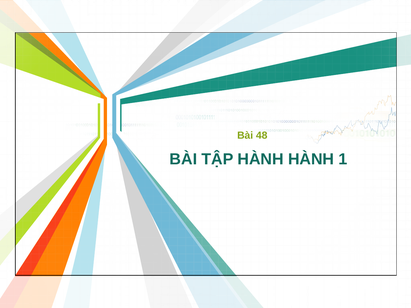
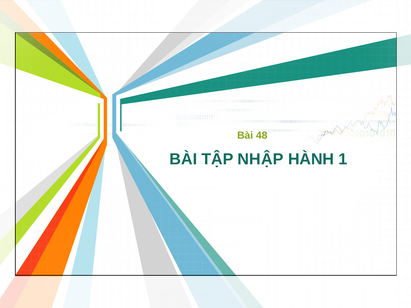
TẬP HÀNH: HÀNH -> NHẬP
